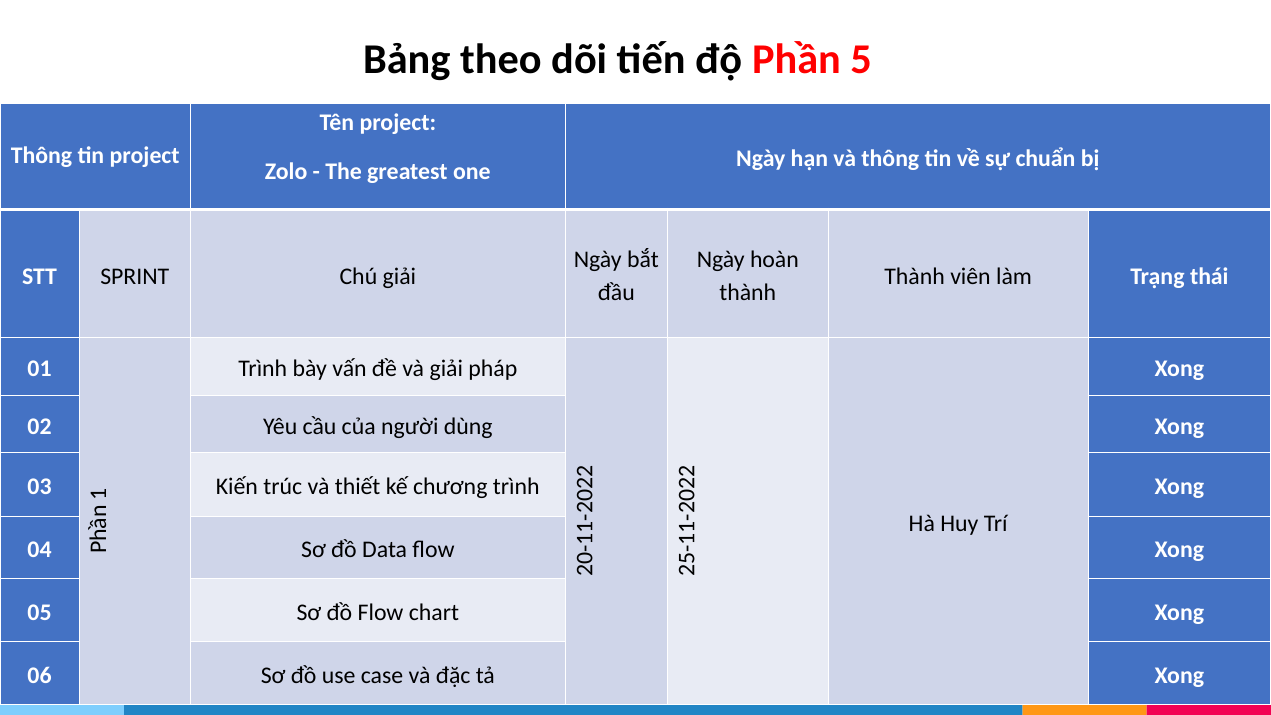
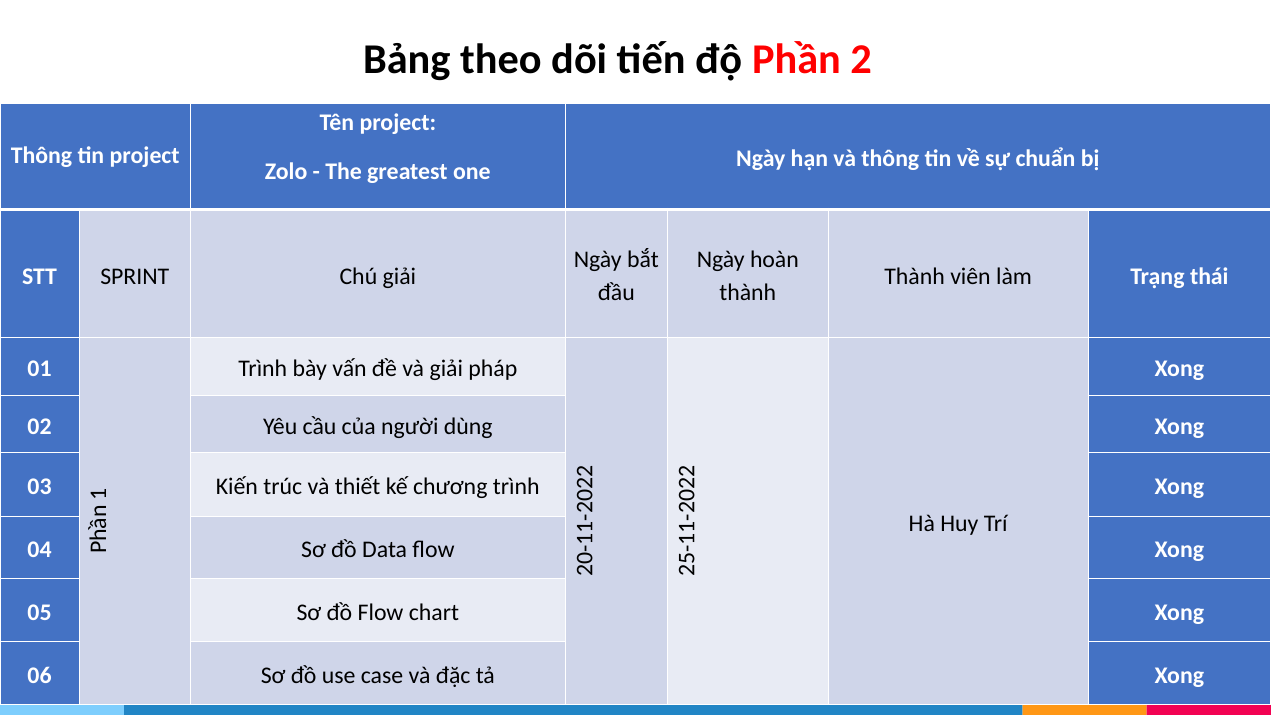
Phần 5: 5 -> 2
